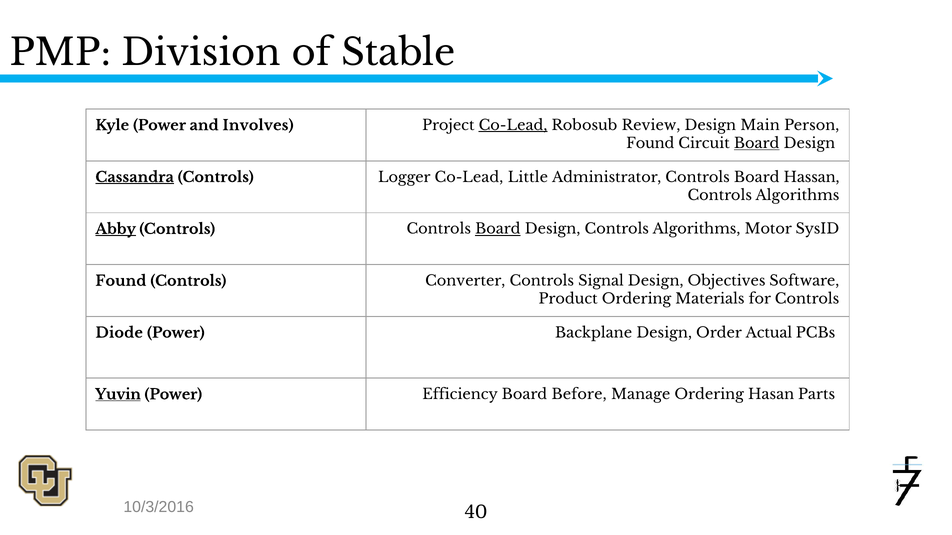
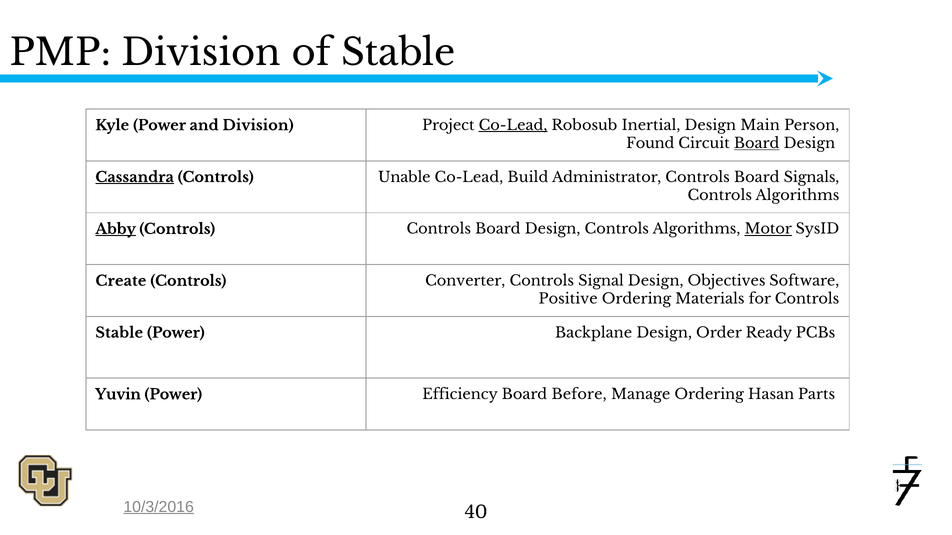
and Involves: Involves -> Division
Review: Review -> Inertial
Logger: Logger -> Unable
Little: Little -> Build
Hassan: Hassan -> Signals
Board at (498, 229) underline: present -> none
Motor underline: none -> present
Found at (121, 281): Found -> Create
Product: Product -> Positive
Diode at (119, 333): Diode -> Stable
Actual: Actual -> Ready
Yuvin underline: present -> none
10/3/2016 underline: none -> present
